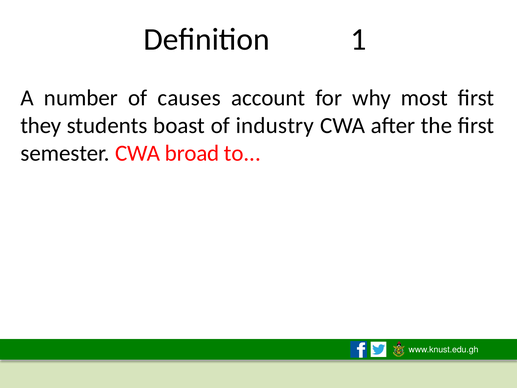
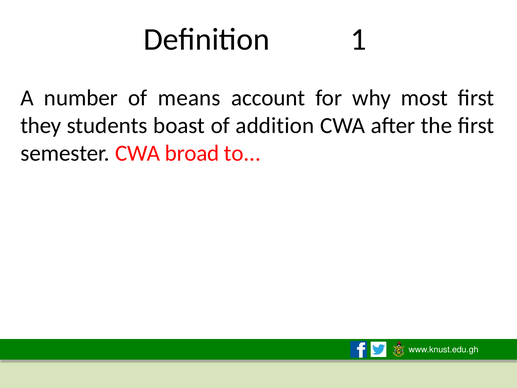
causes: causes -> means
industry: industry -> addition
